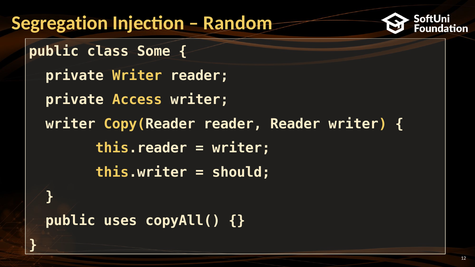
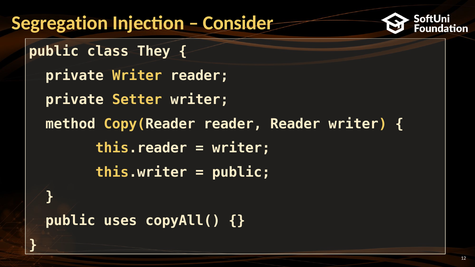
Random: Random -> Consider
Some: Some -> They
Access: Access -> Setter
writer at (70, 124): writer -> method
should at (241, 172): should -> public
